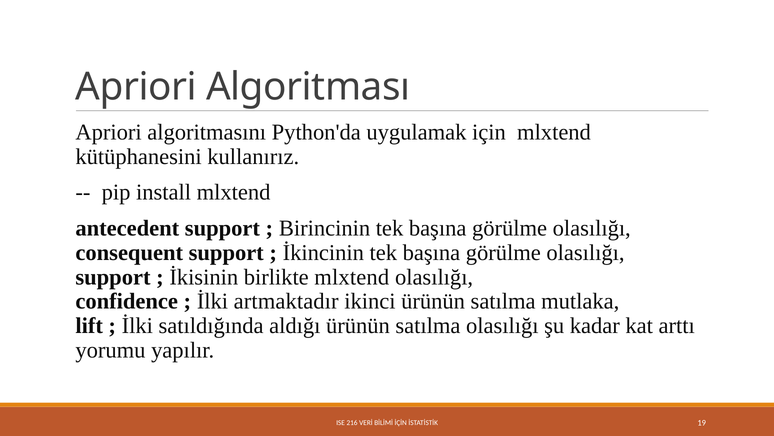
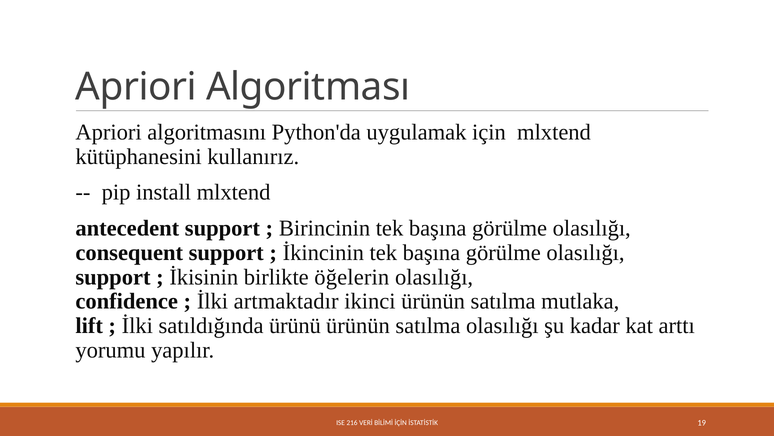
birlikte mlxtend: mlxtend -> öğelerin
aldığı: aldığı -> ürünü
